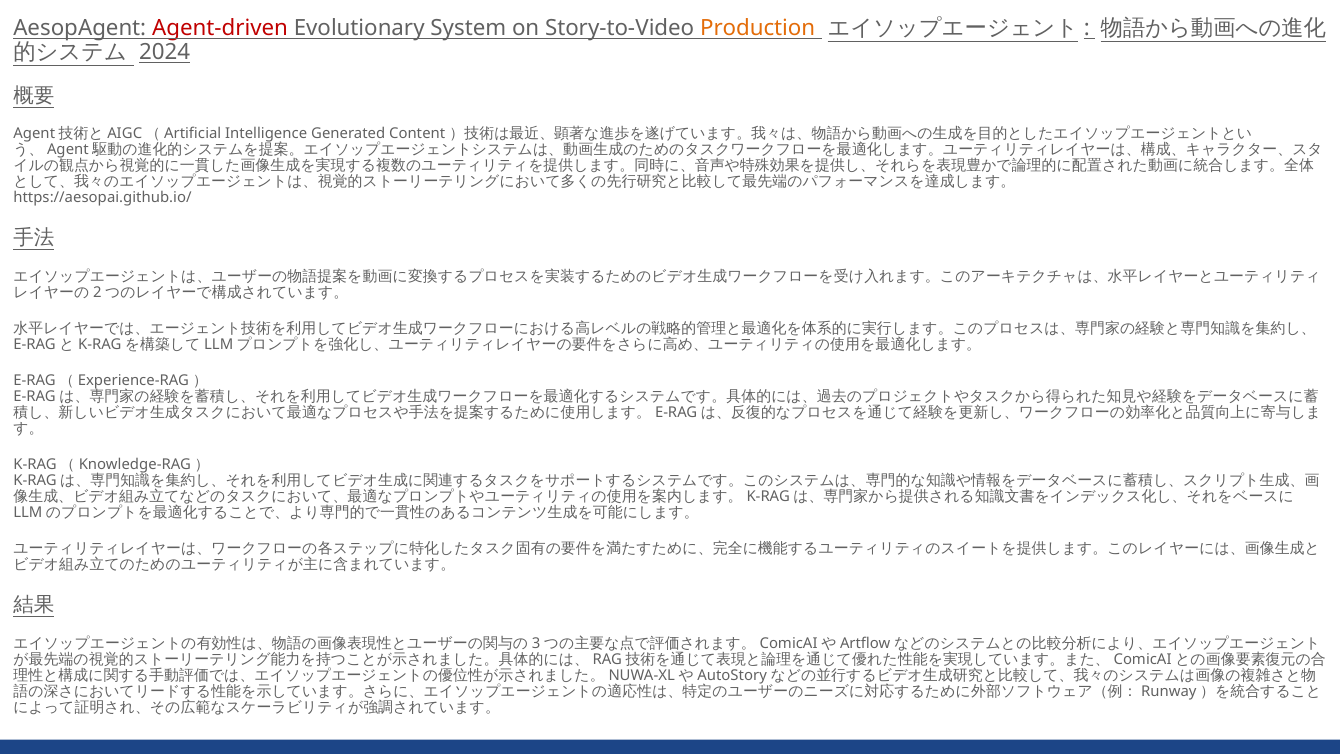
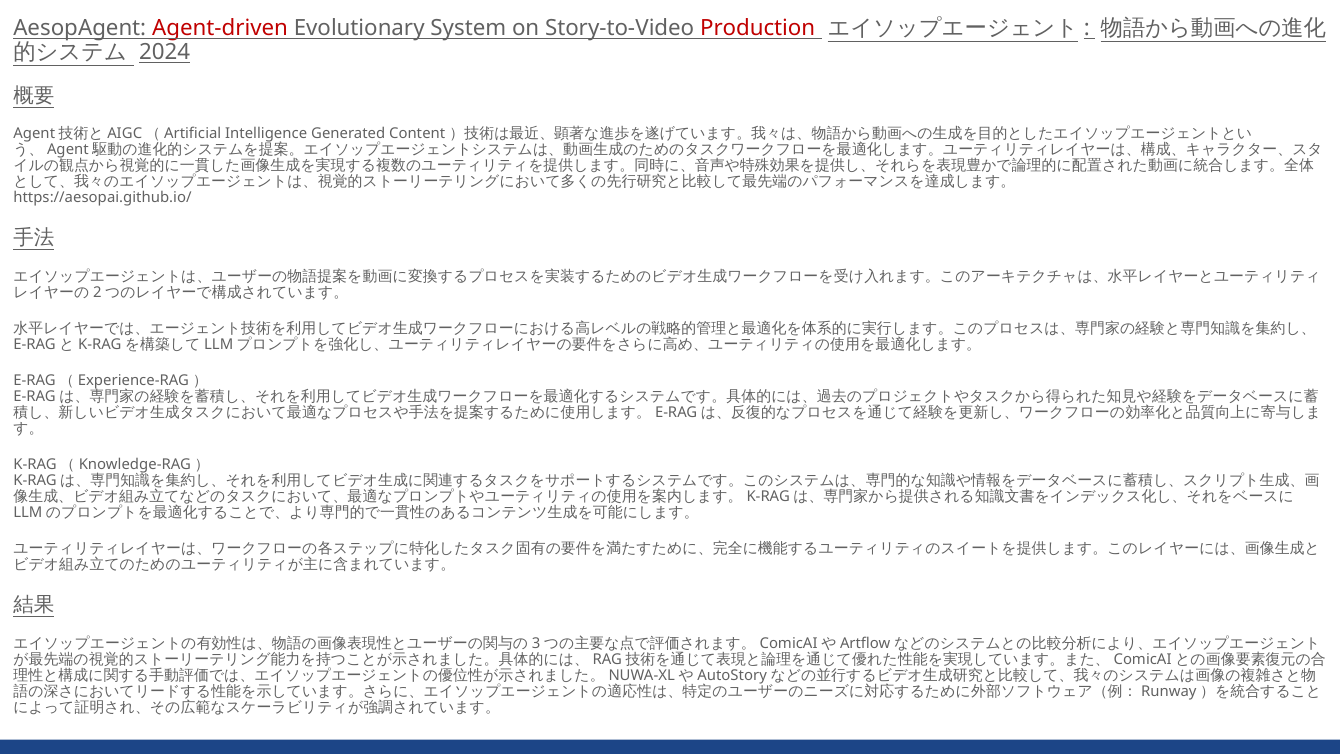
Production colour: orange -> red
